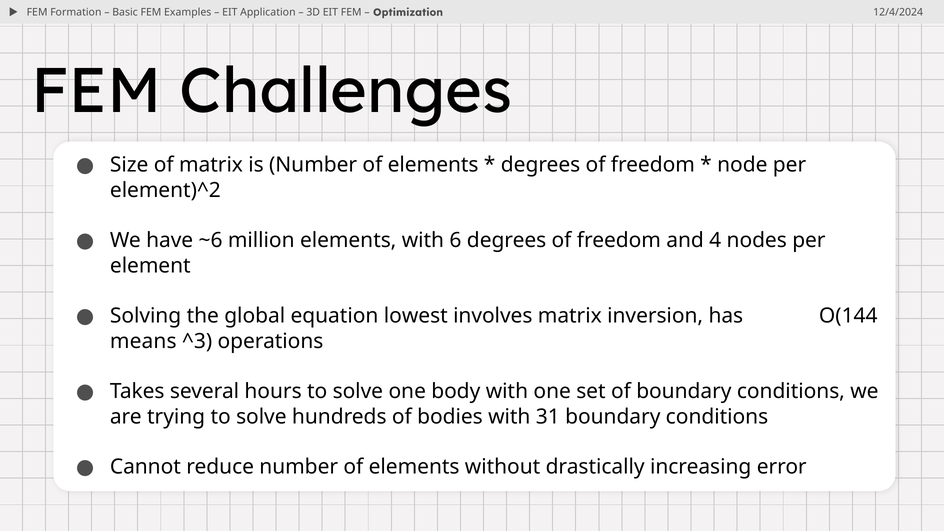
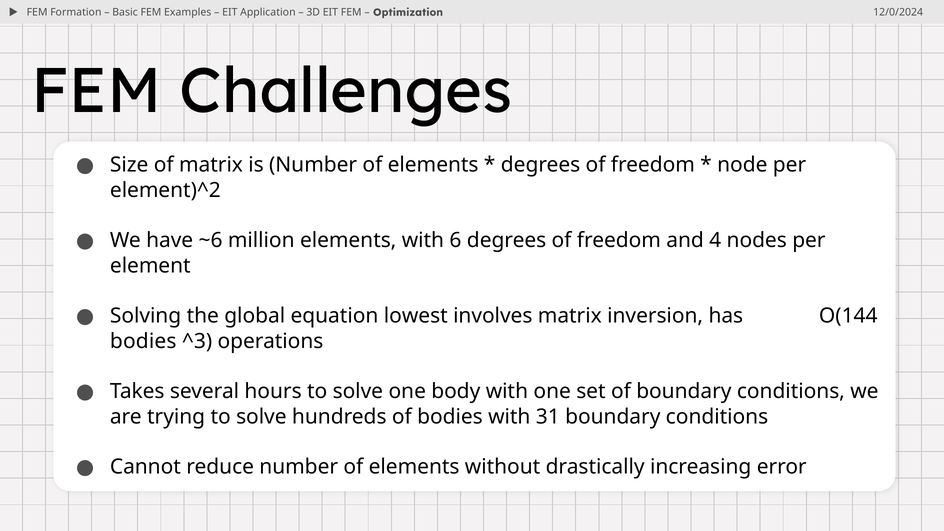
12/4/2024: 12/4/2024 -> 12/0/2024
means at (143, 341): means -> bodies
